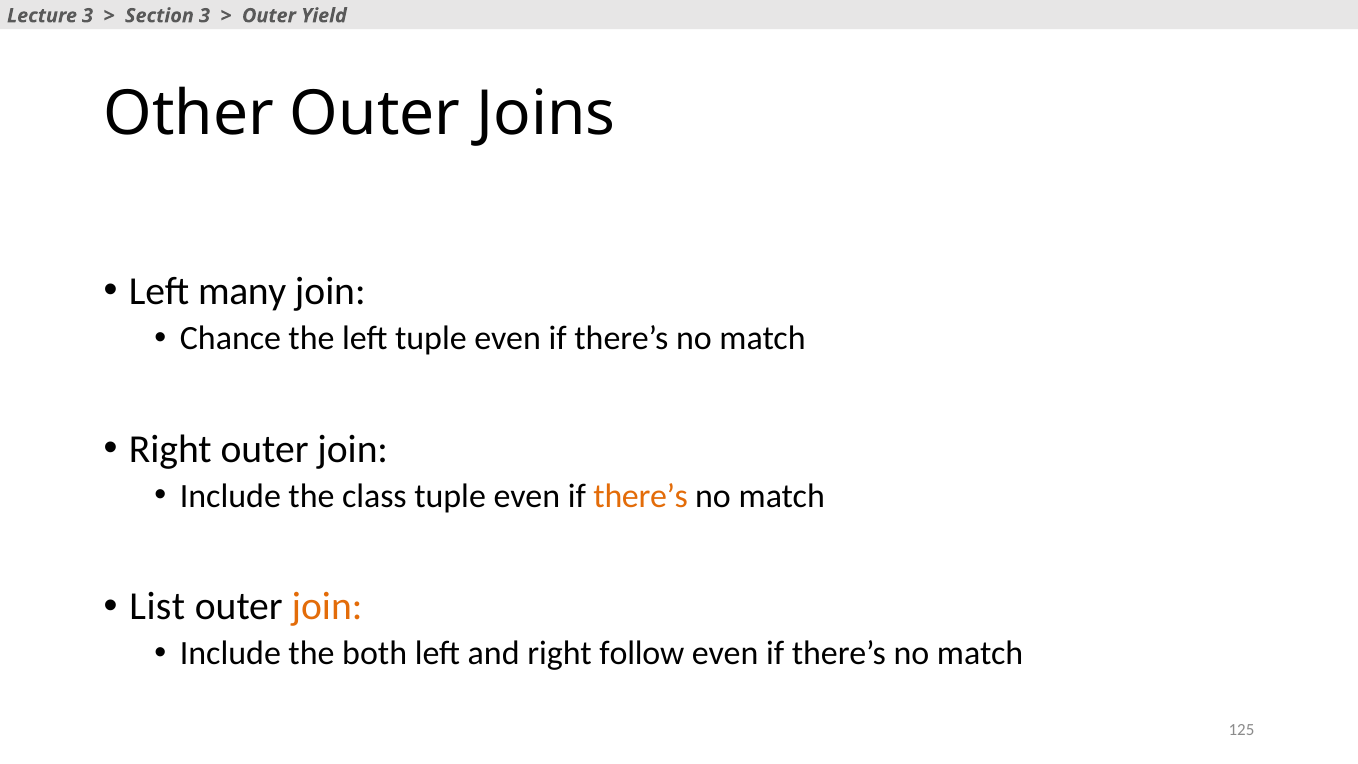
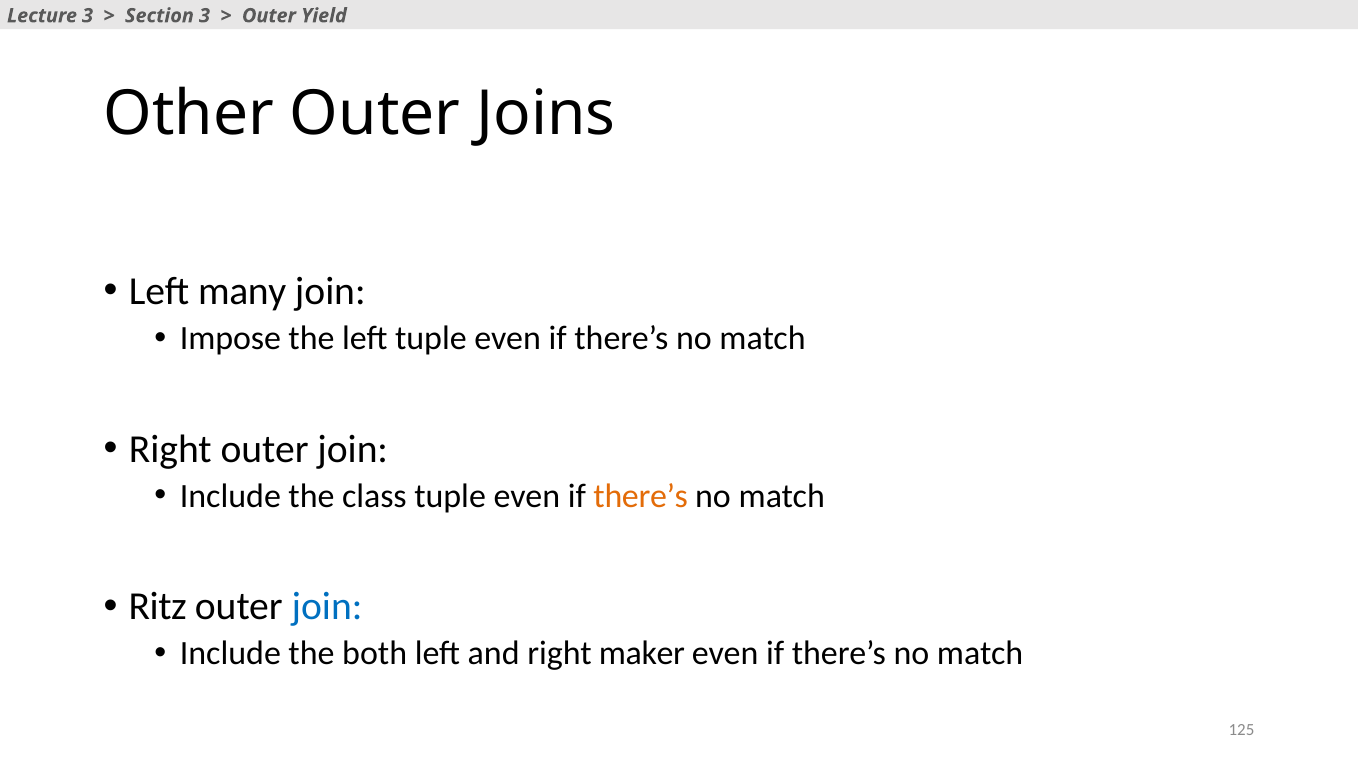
Chance: Chance -> Impose
List: List -> Ritz
join at (327, 606) colour: orange -> blue
follow: follow -> maker
